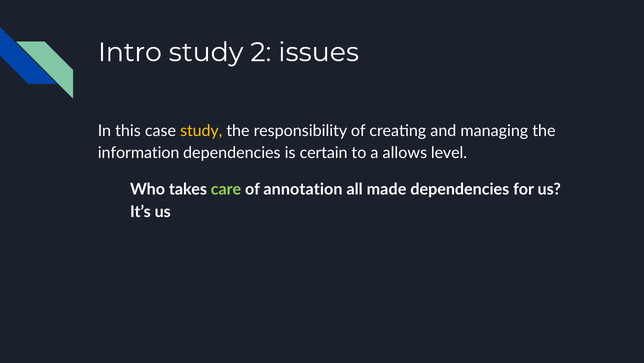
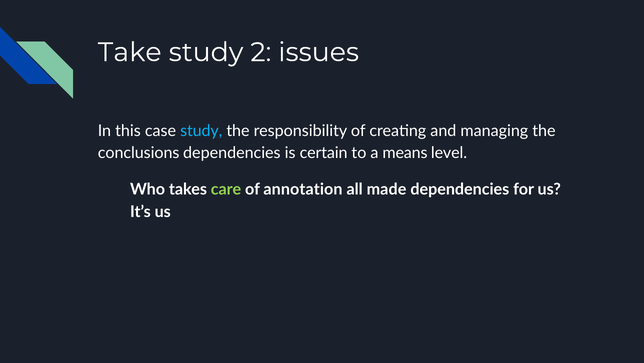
Intro: Intro -> Take
study at (201, 131) colour: yellow -> light blue
information: information -> conclusions
allows: allows -> means
